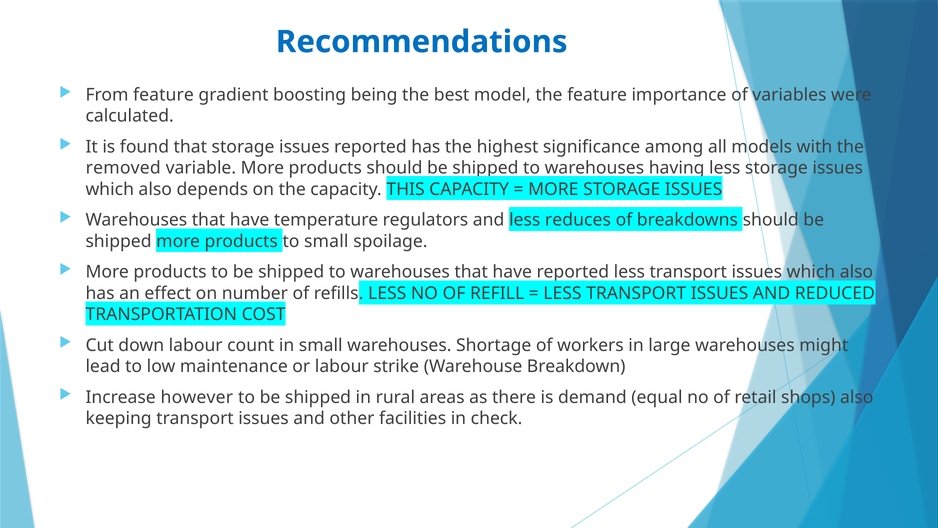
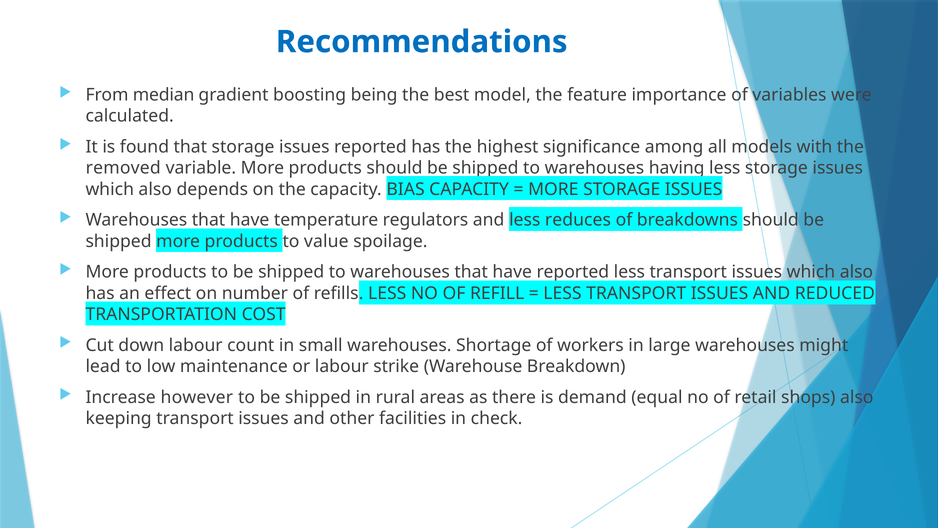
From feature: feature -> median
THIS: THIS -> BIAS
to small: small -> value
